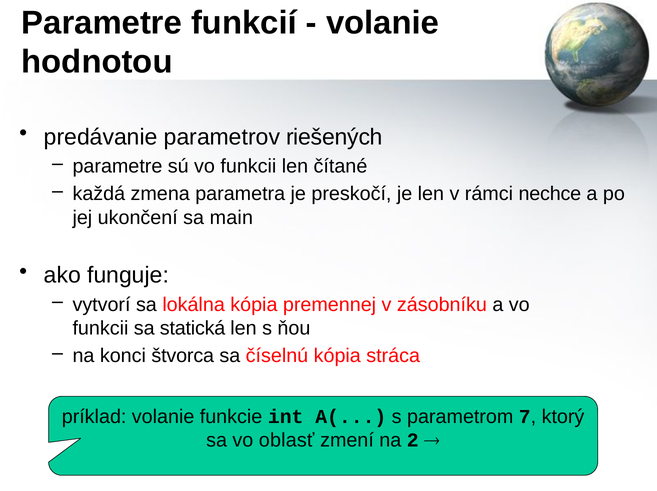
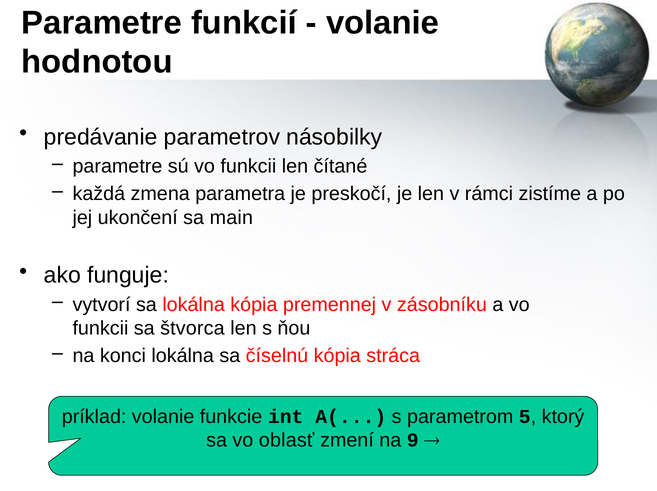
riešených: riešených -> násobilky
nechce: nechce -> zistíme
statická: statická -> štvorca
konci štvorca: štvorca -> lokálna
7: 7 -> 5
2: 2 -> 9
